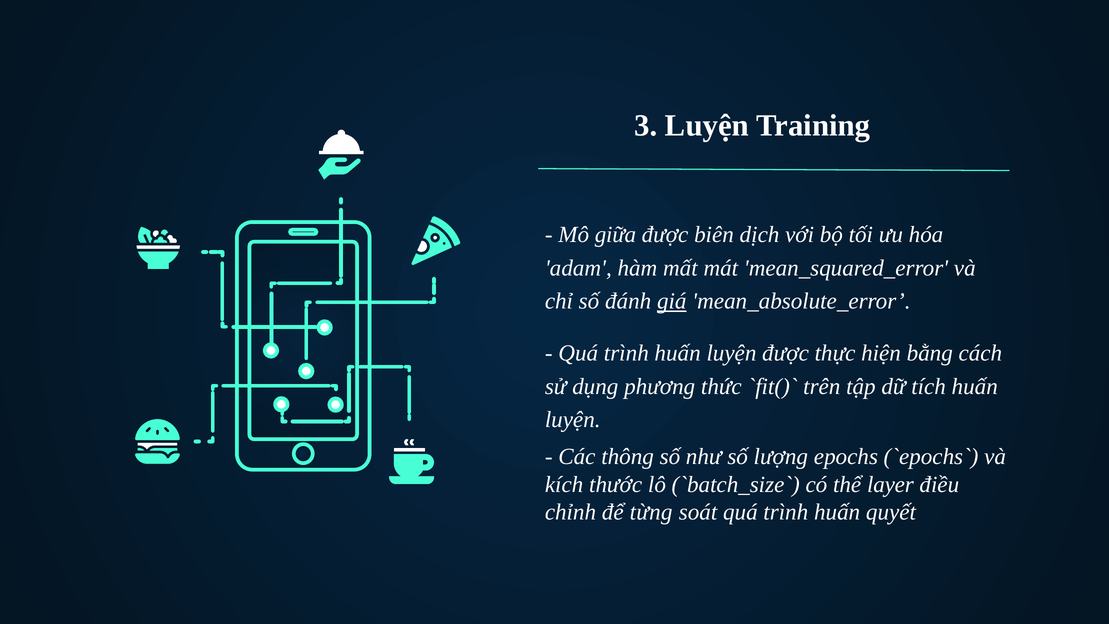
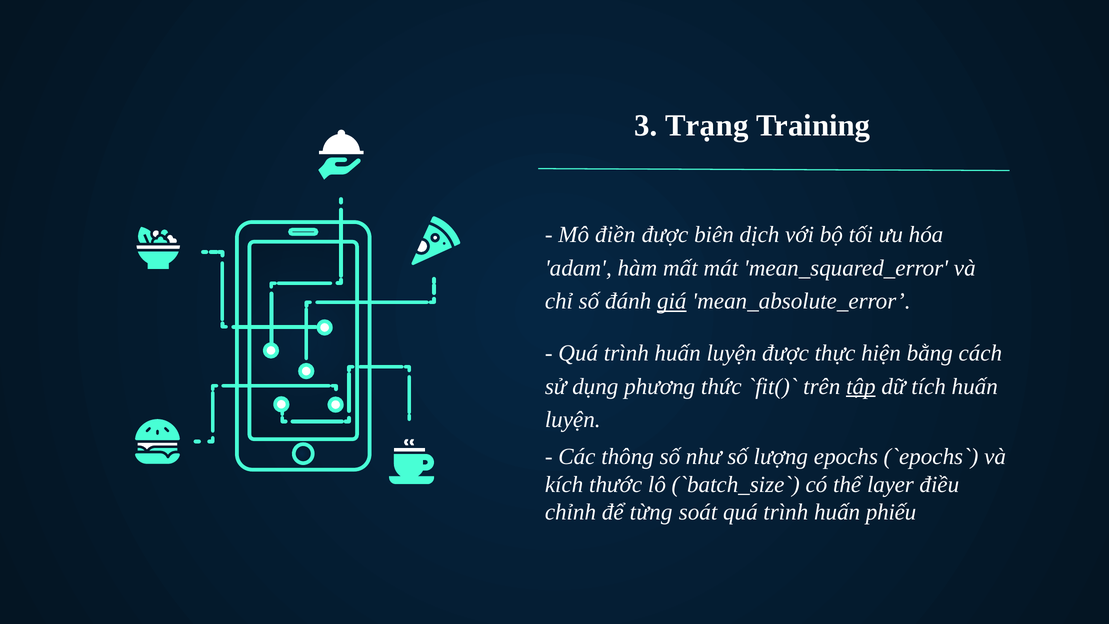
3 Luyện: Luyện -> Trạng
giữa: giữa -> điền
tập underline: none -> present
quyết: quyết -> phiếu
